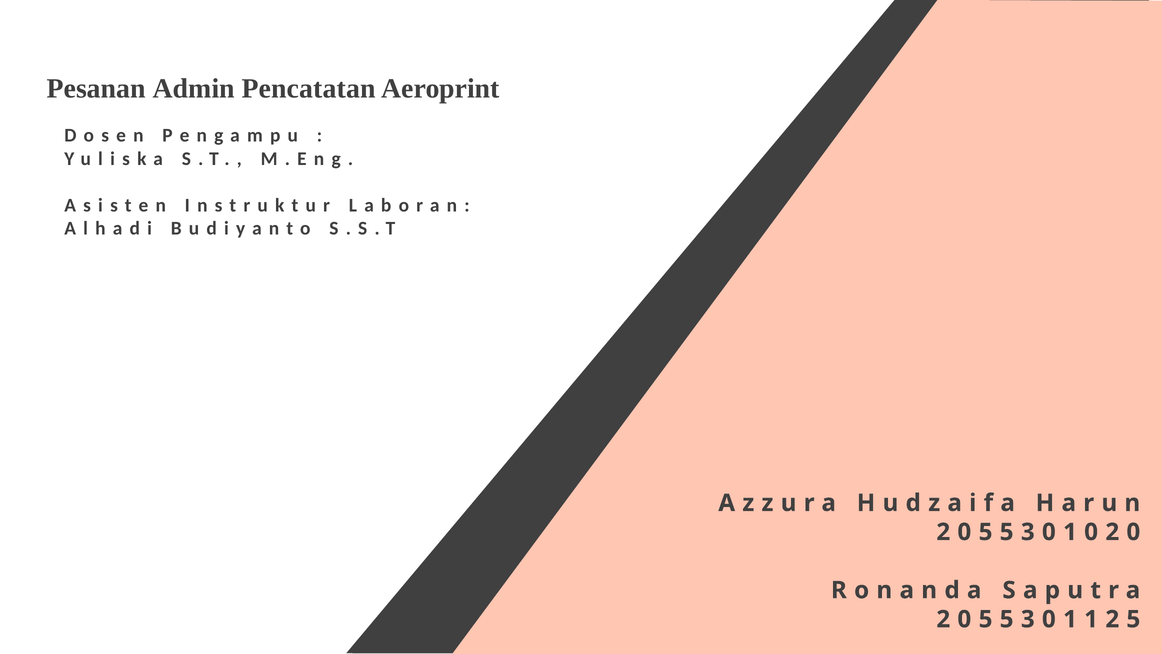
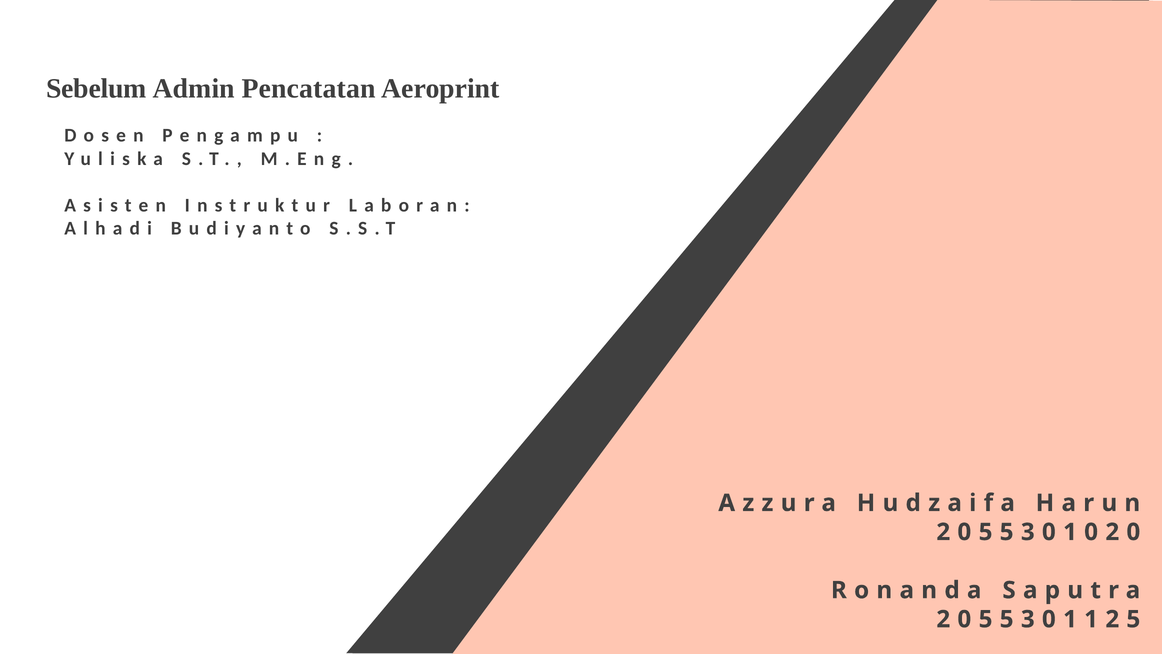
Pesanan: Pesanan -> Sebelum
